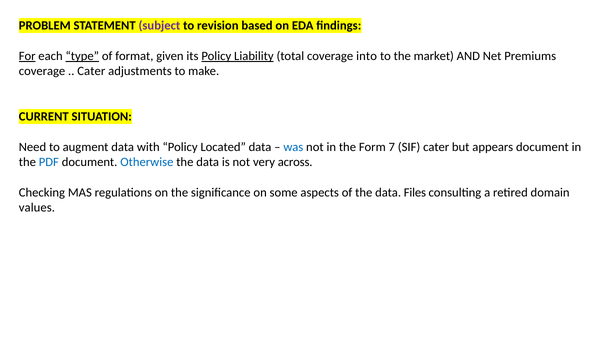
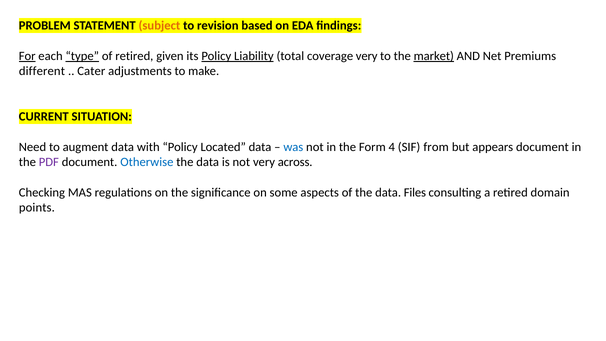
subject colour: purple -> orange
of format: format -> retired
coverage into: into -> very
market underline: none -> present
coverage at (42, 71): coverage -> different
7: 7 -> 4
SIF cater: cater -> from
PDF colour: blue -> purple
values: values -> points
